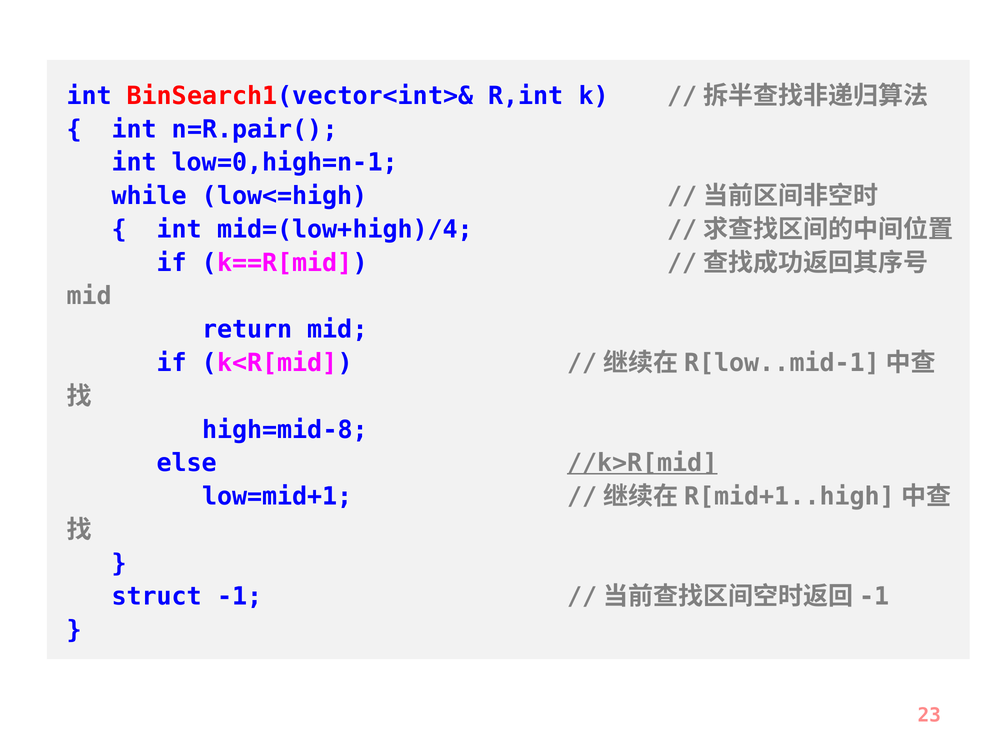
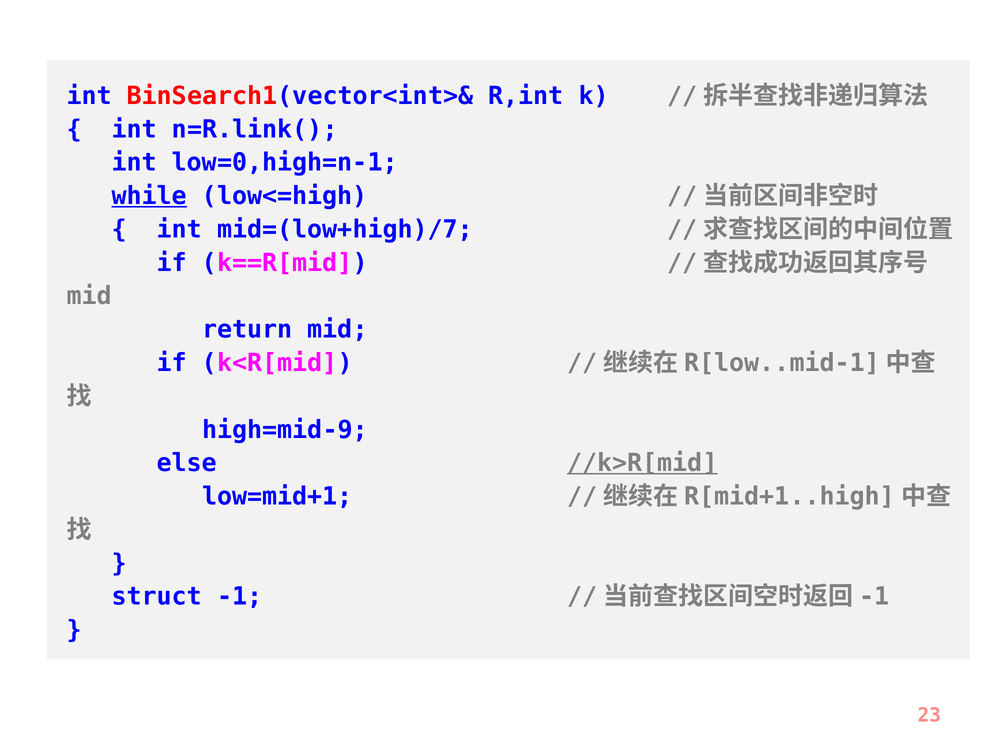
n=R.pair(: n=R.pair( -> n=R.link(
while underline: none -> present
mid=(low+high)/4: mid=(low+high)/4 -> mid=(low+high)/7
high=mid-8: high=mid-8 -> high=mid-9
